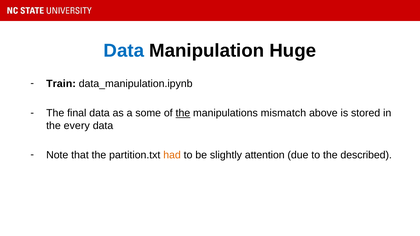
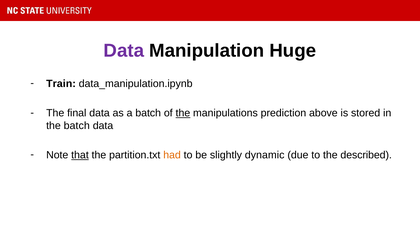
Data at (124, 51) colour: blue -> purple
a some: some -> batch
mismatch: mismatch -> prediction
the every: every -> batch
that underline: none -> present
attention: attention -> dynamic
